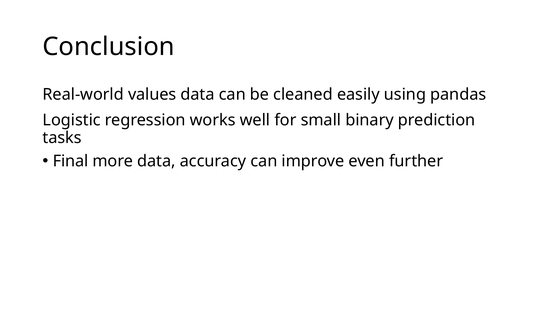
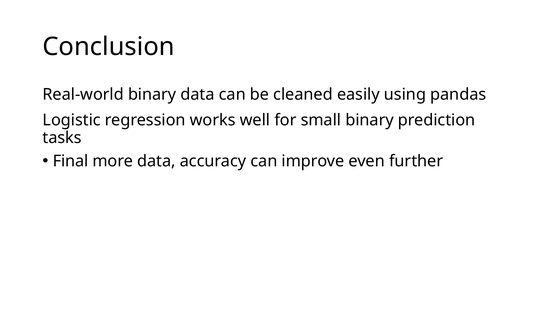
Real-world values: values -> binary
